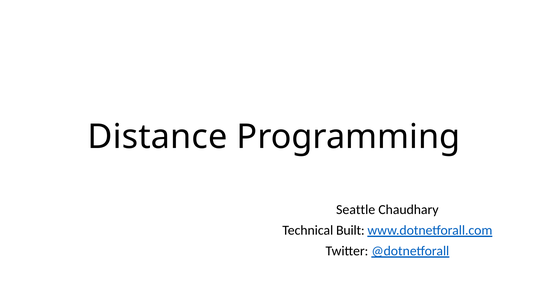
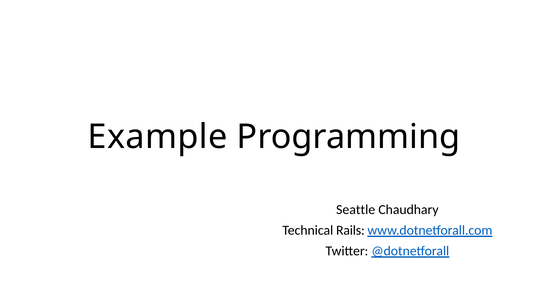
Distance: Distance -> Example
Built: Built -> Rails
